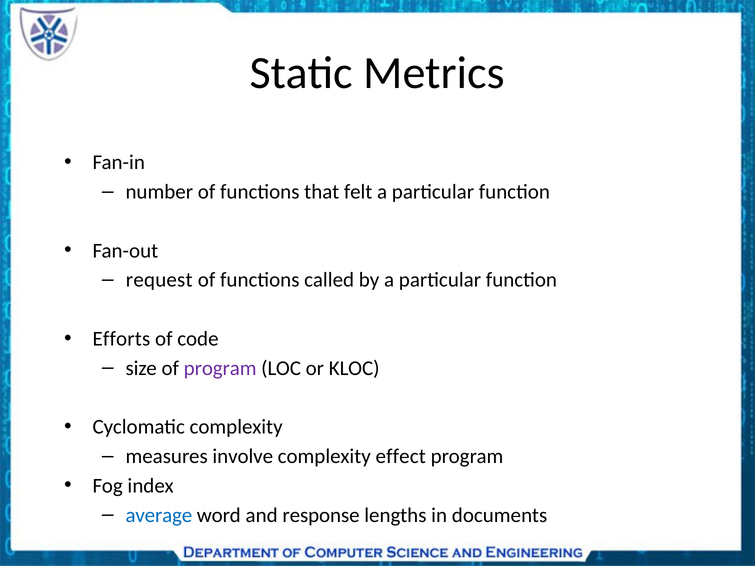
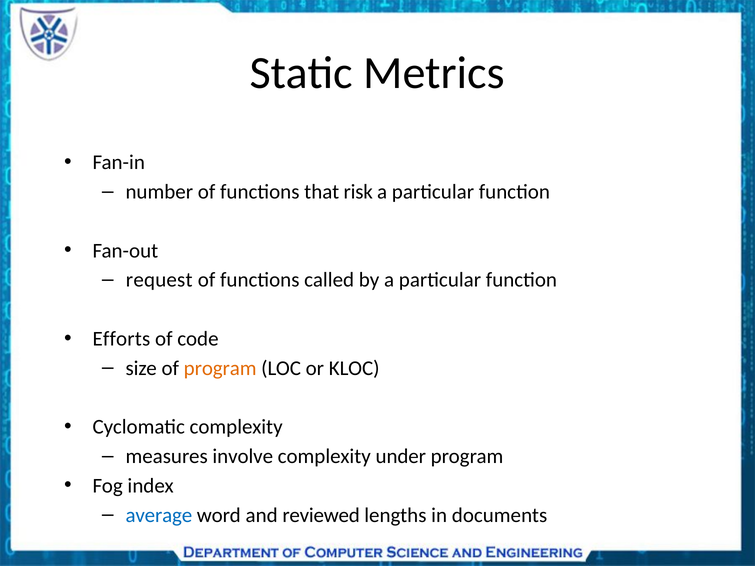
felt: felt -> risk
program at (220, 368) colour: purple -> orange
effect: effect -> under
response: response -> reviewed
